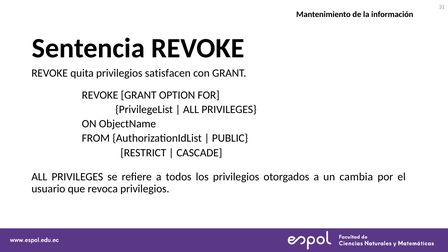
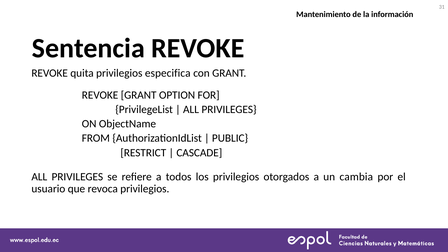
satisfacen: satisfacen -> especifica
